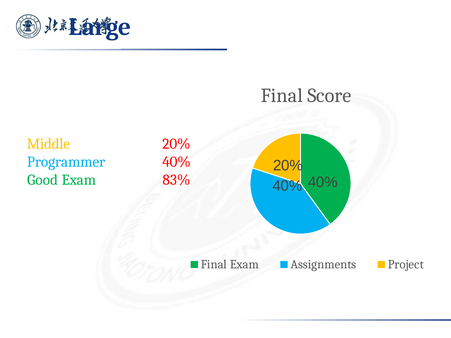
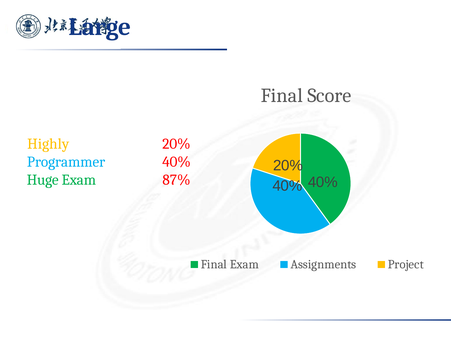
Middle: Middle -> Highly
Good: Good -> Huge
83%: 83% -> 87%
